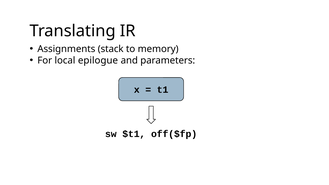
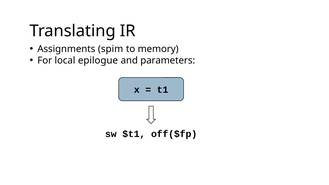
stack: stack -> spim
